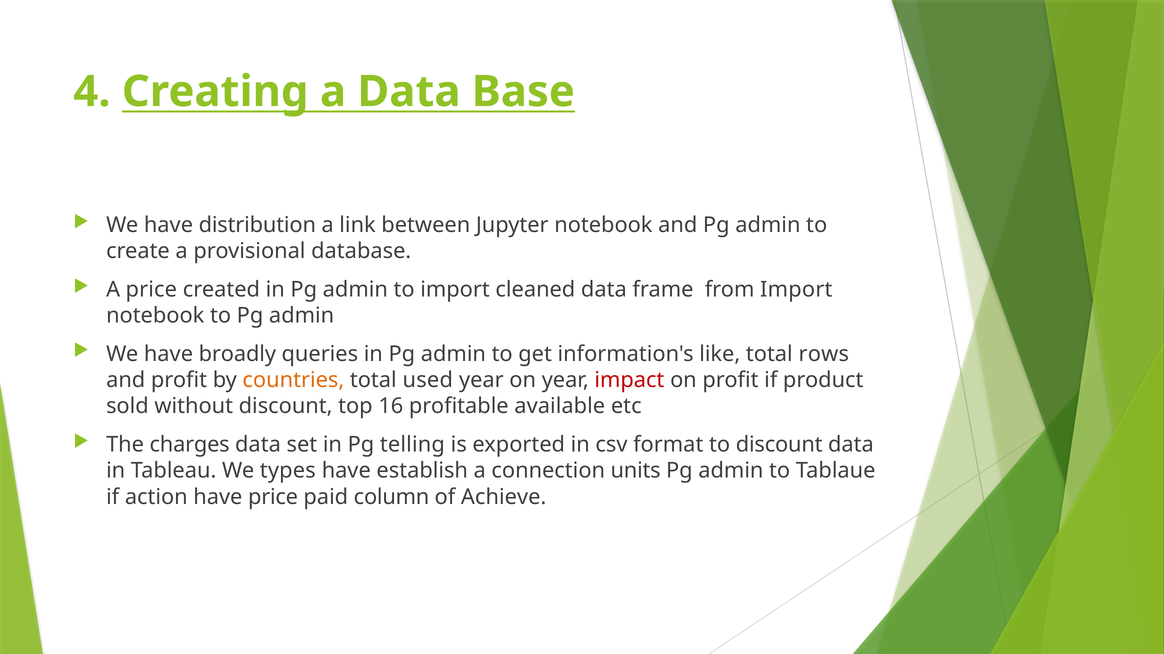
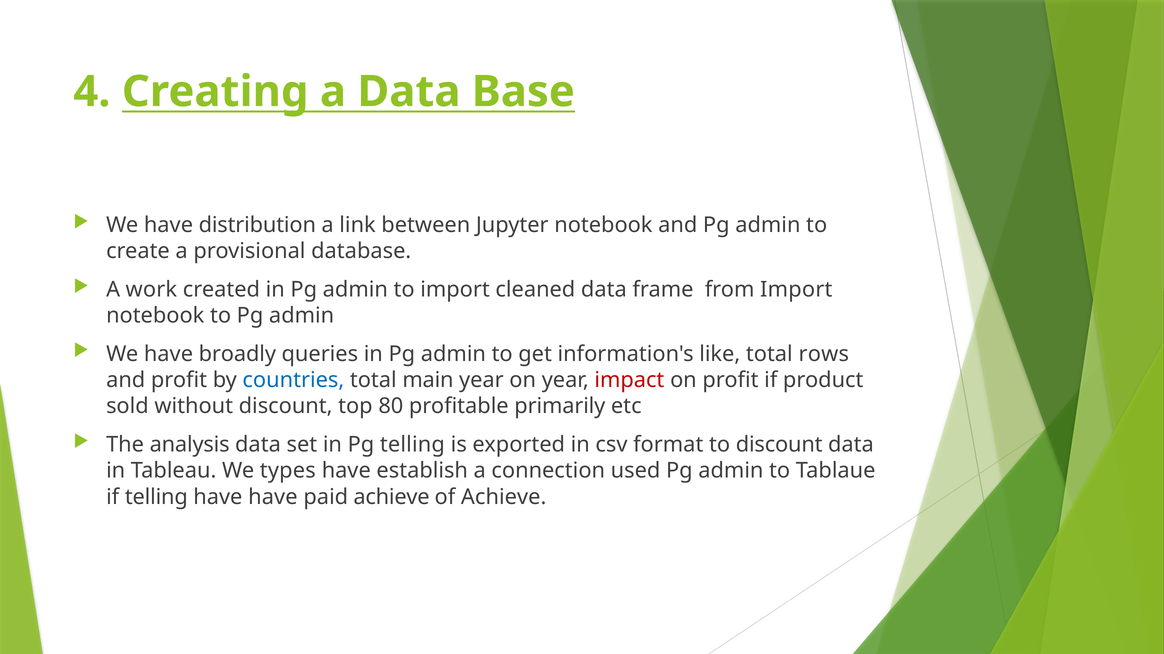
A price: price -> work
countries colour: orange -> blue
used: used -> main
16: 16 -> 80
available: available -> primarily
charges: charges -> analysis
units: units -> used
if action: action -> telling
have price: price -> have
paid column: column -> achieve
